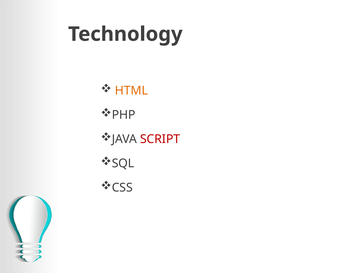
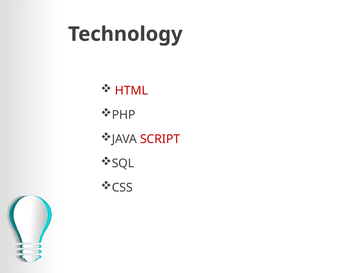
HTML colour: orange -> red
